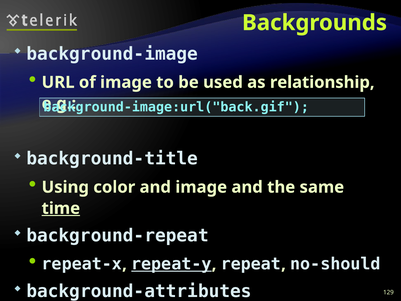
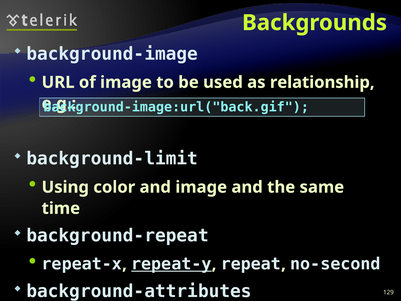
background-title: background-title -> background-limit
time underline: present -> none
no-should: no-should -> no-second
